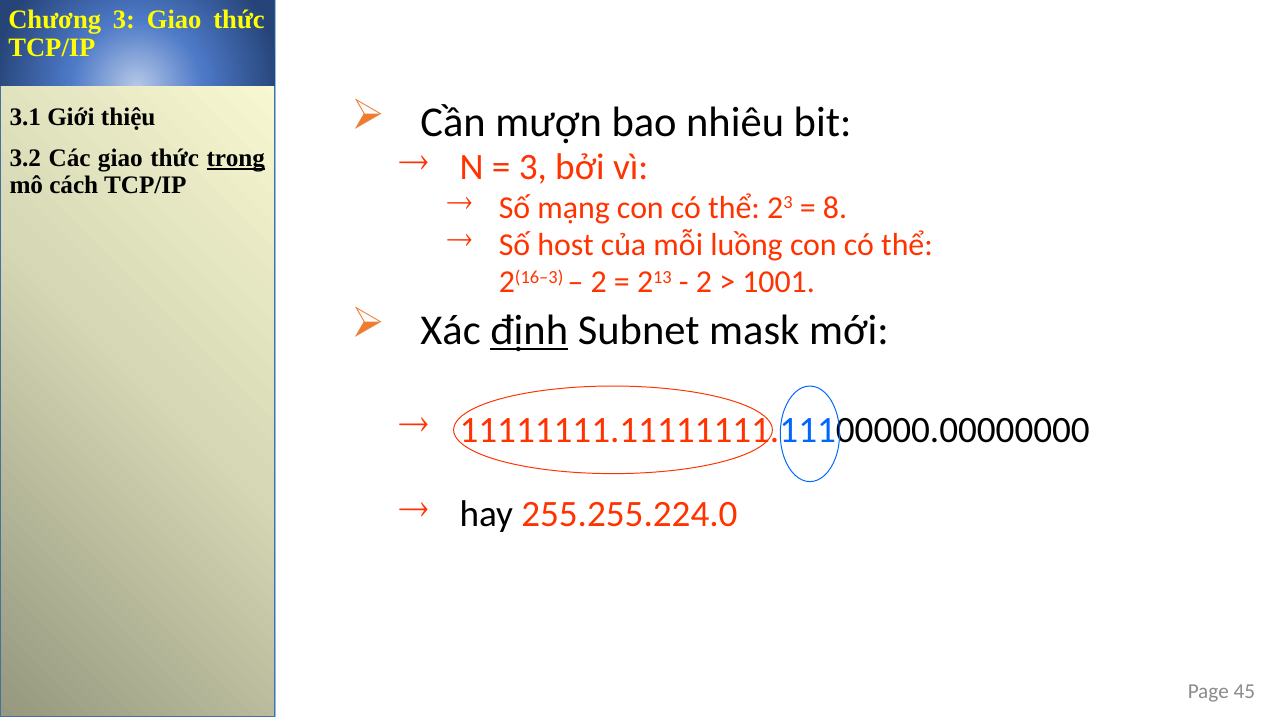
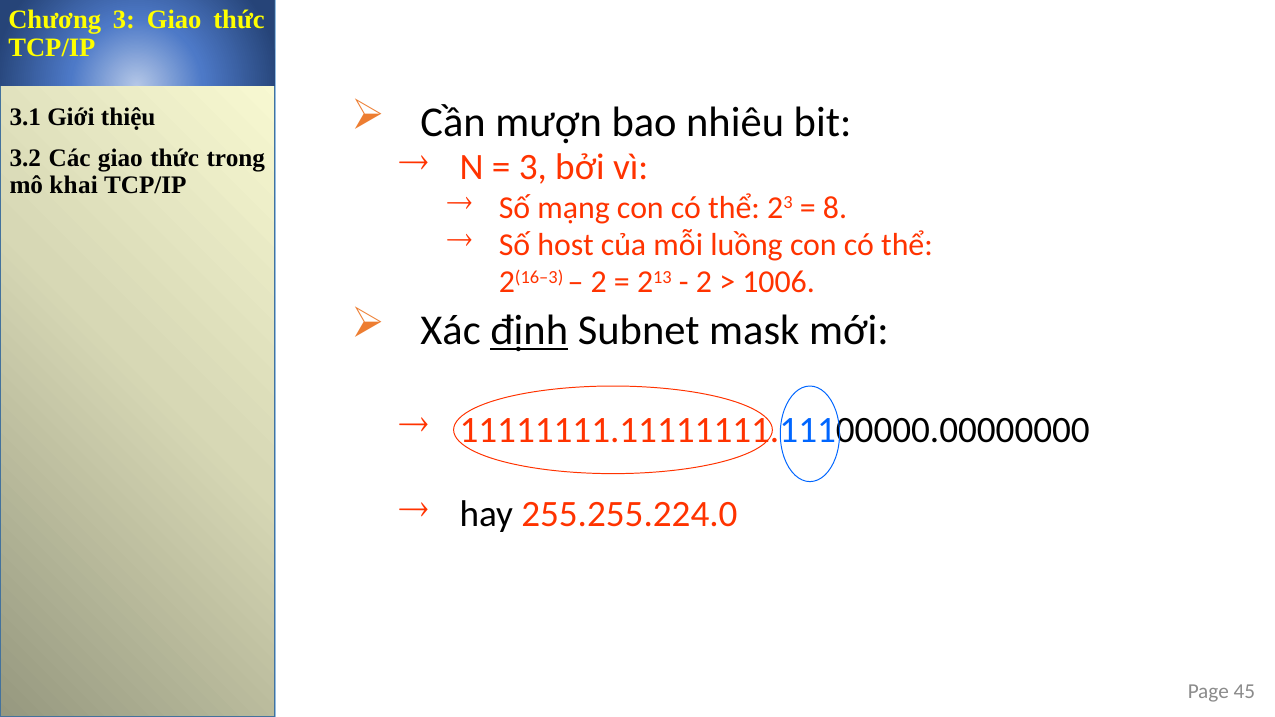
trong underline: present -> none
cách: cách -> khai
1001: 1001 -> 1006
